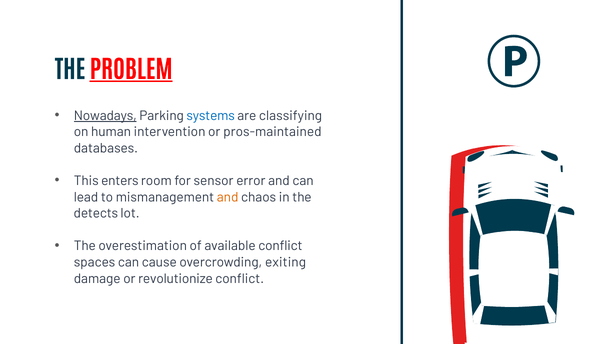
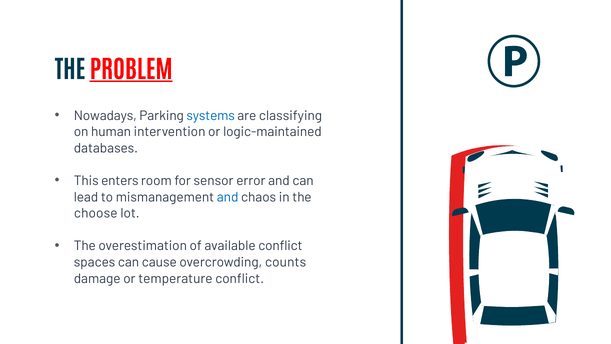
Nowadays underline: present -> none
pros-maintained: pros-maintained -> logic-maintained
and at (228, 197) colour: orange -> blue
detects: detects -> choose
exiting: exiting -> counts
revolutionize: revolutionize -> temperature
